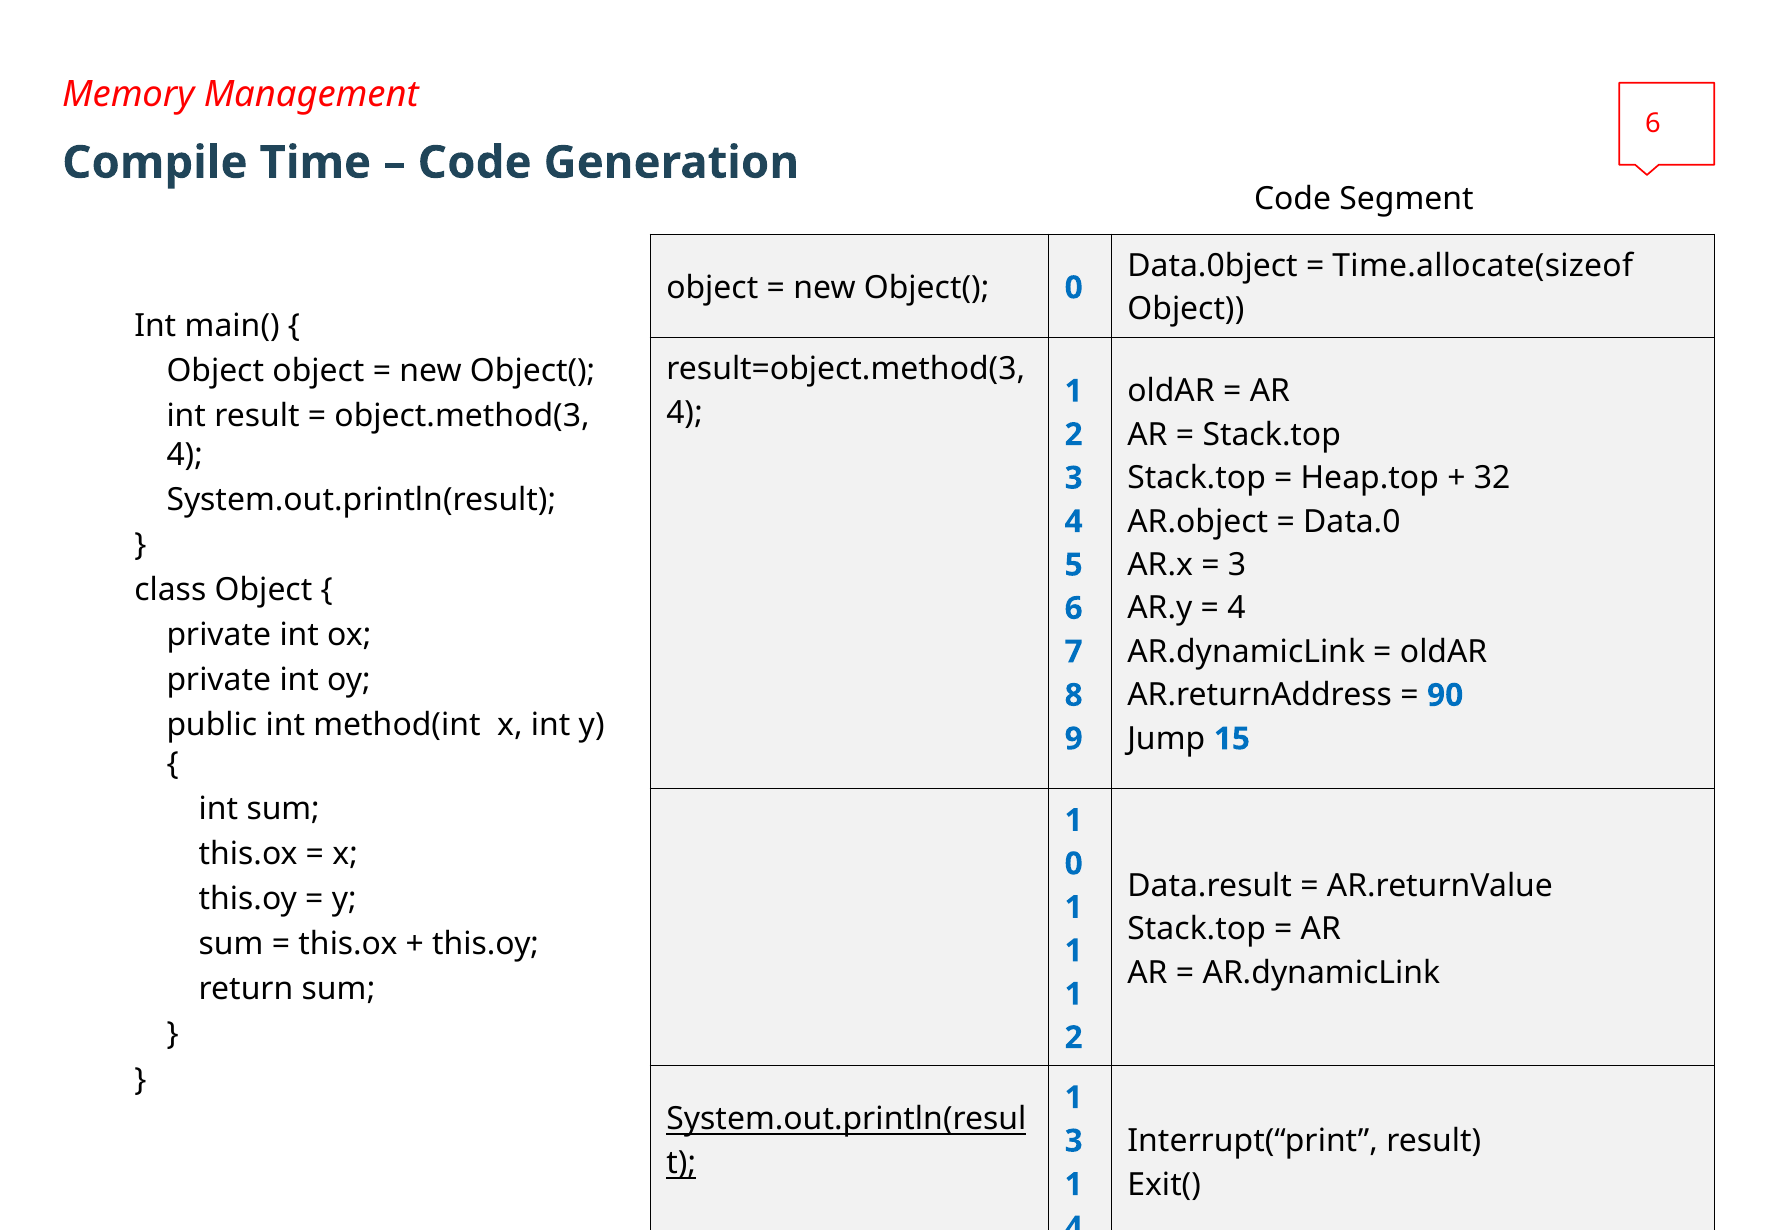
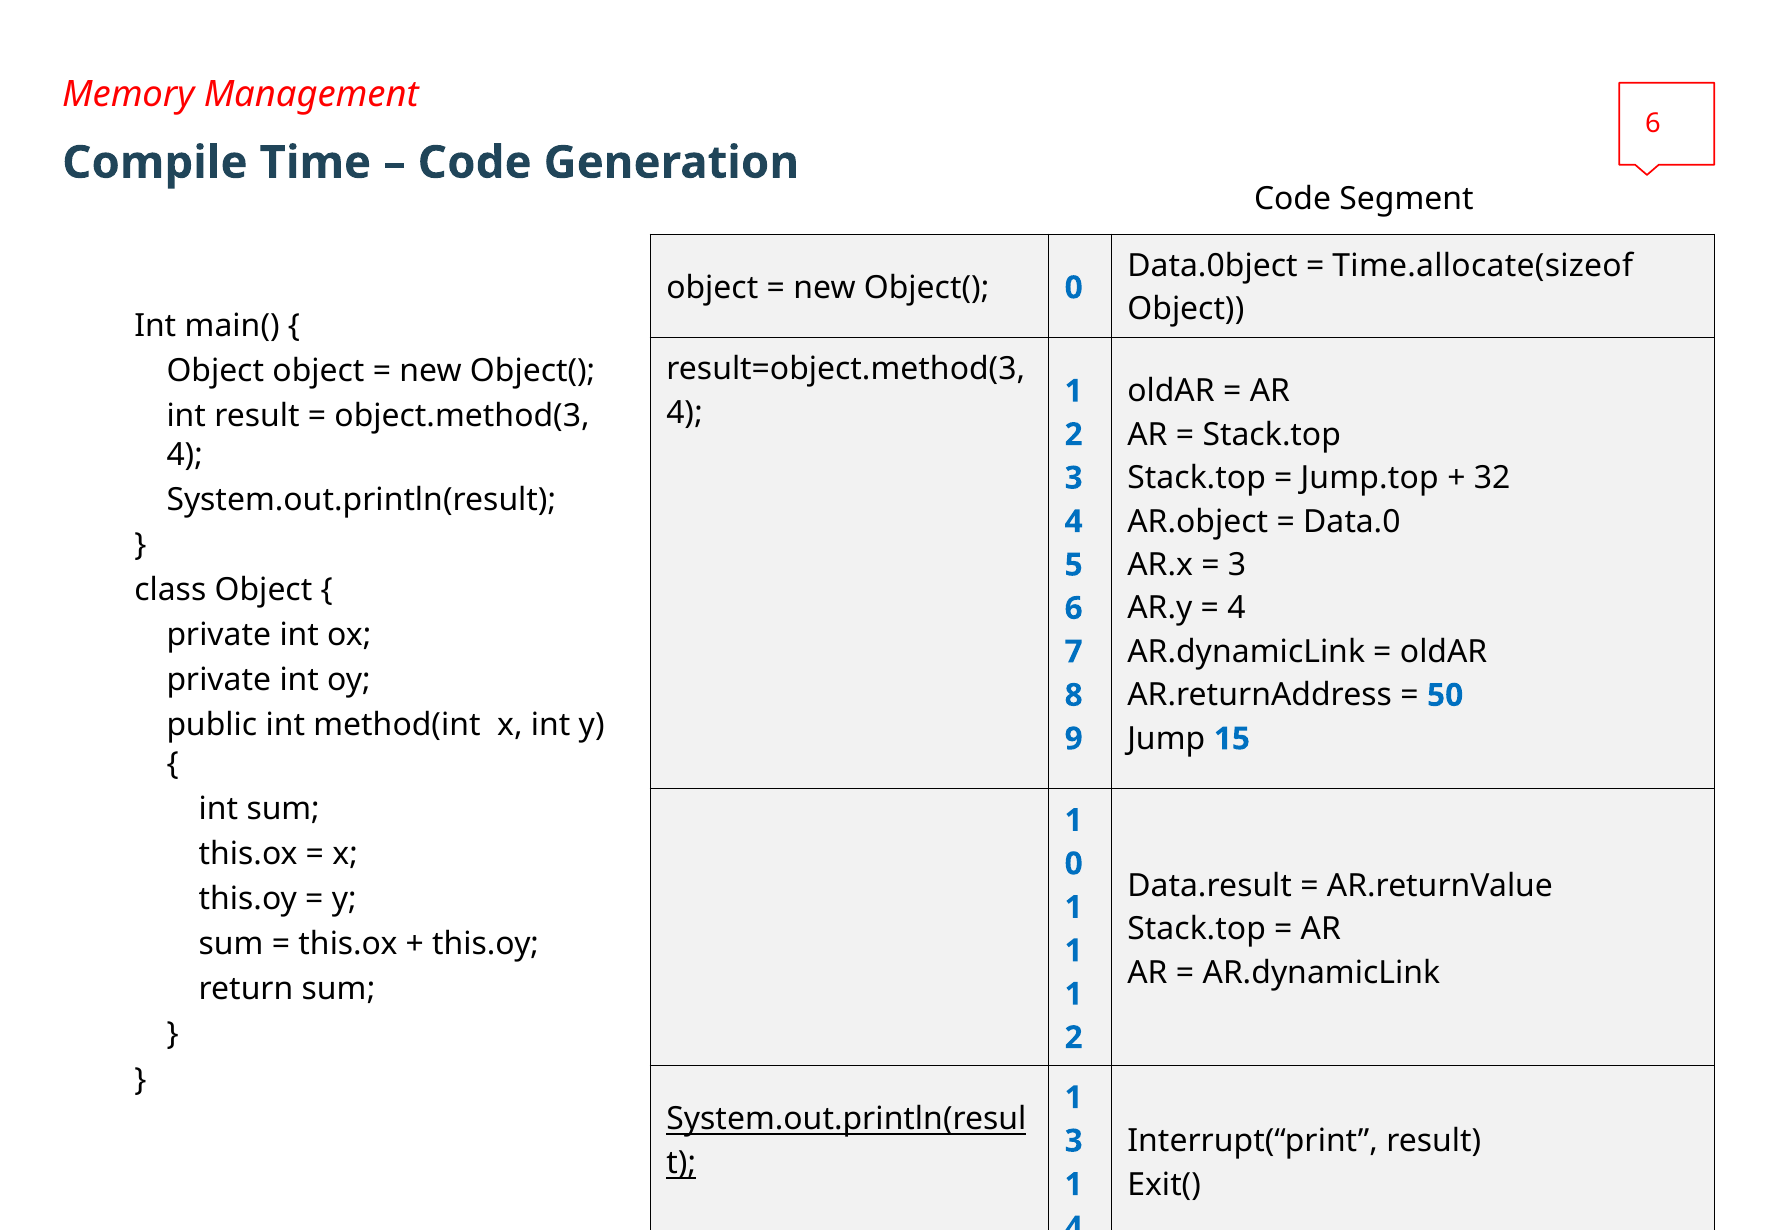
Heap.top: Heap.top -> Jump.top
90: 90 -> 50
